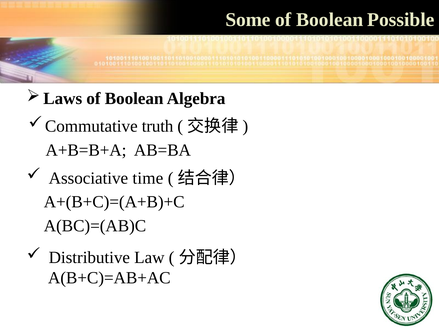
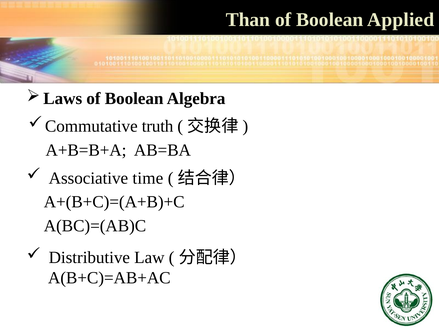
Some: Some -> Than
Possible: Possible -> Applied
